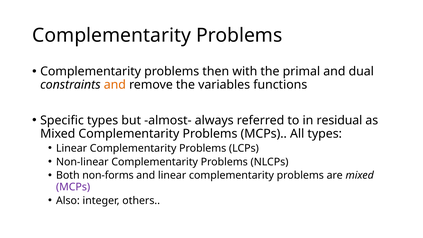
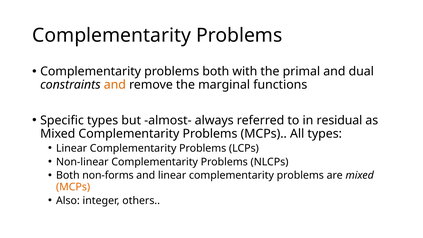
problems then: then -> both
variables: variables -> marginal
MCPs at (73, 187) colour: purple -> orange
